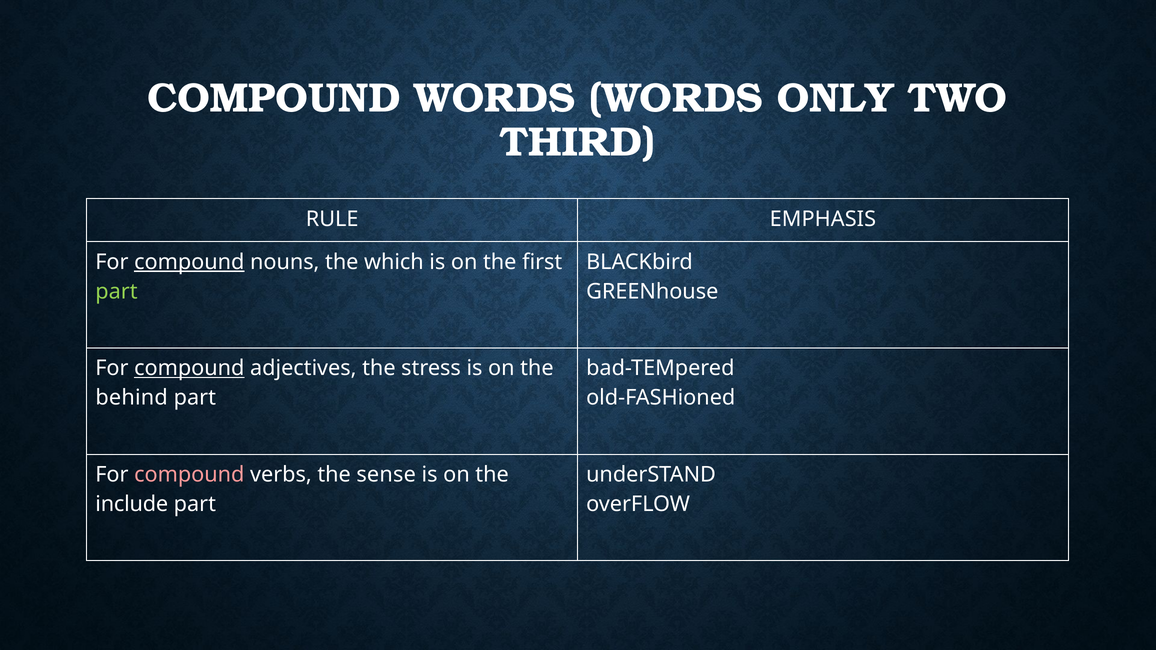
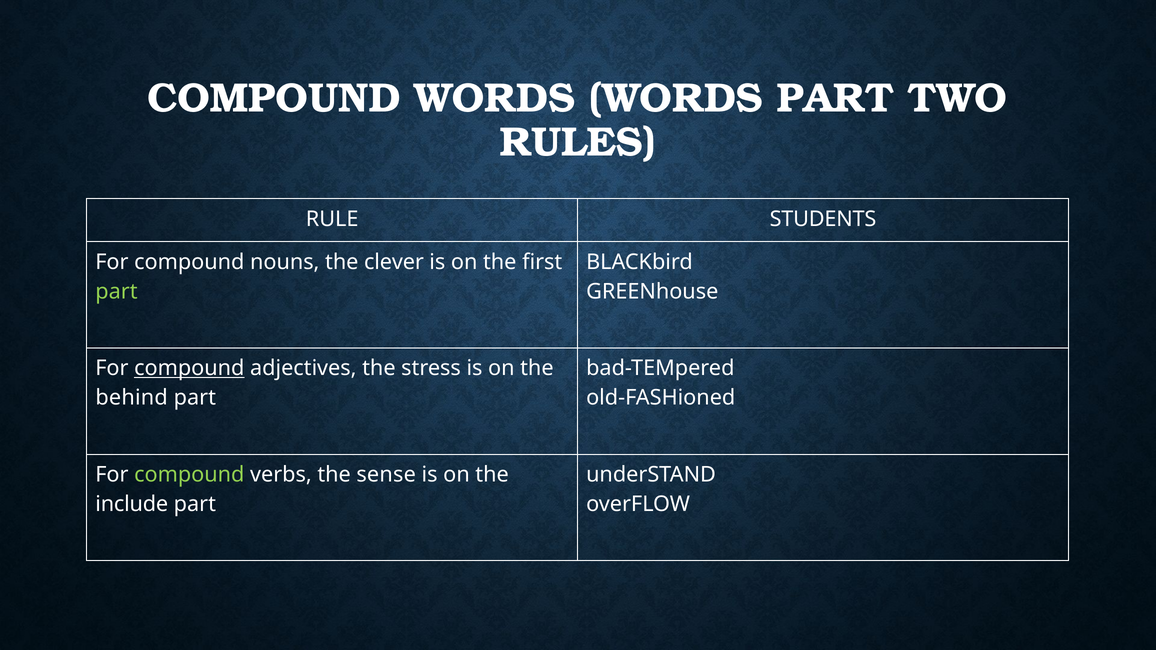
WORDS ONLY: ONLY -> PART
THIRD: THIRD -> RULES
EMPHASIS: EMPHASIS -> STUDENTS
compound at (189, 262) underline: present -> none
which: which -> clever
compound at (189, 475) colour: pink -> light green
